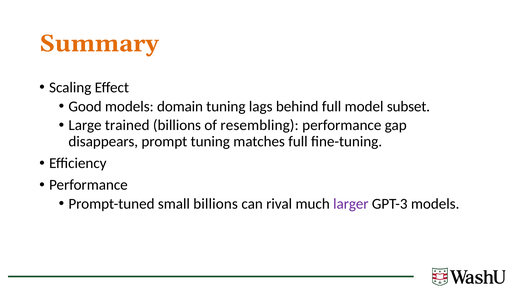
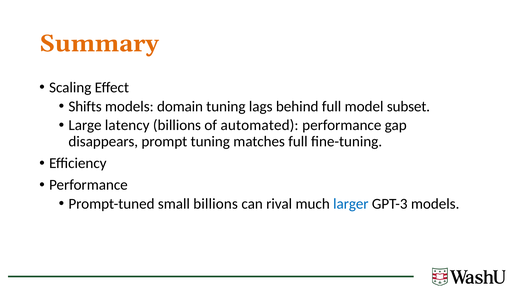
Good: Good -> Shifts
trained: trained -> latency
resembling: resembling -> automated
larger colour: purple -> blue
